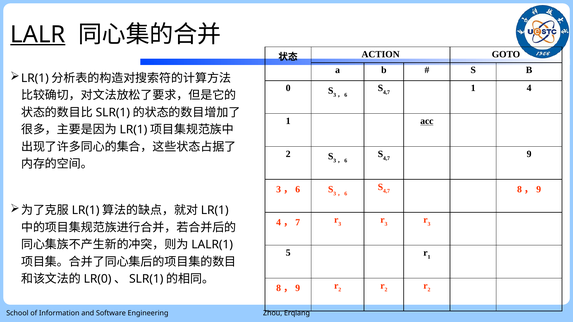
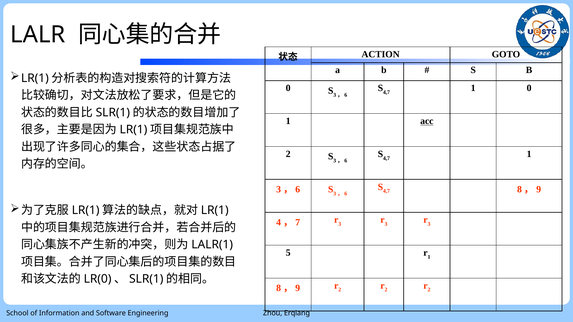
LALR underline: present -> none
1 4: 4 -> 0
9 at (529, 154): 9 -> 1
